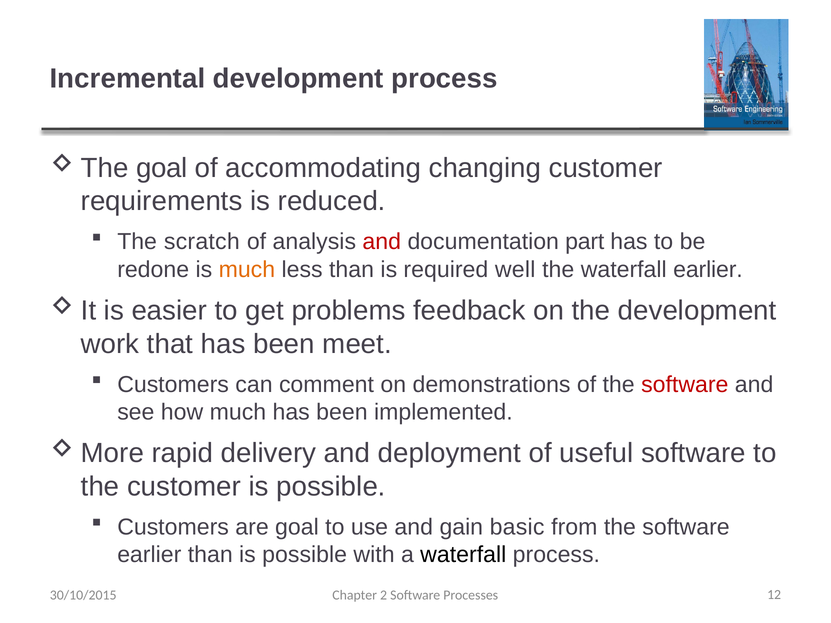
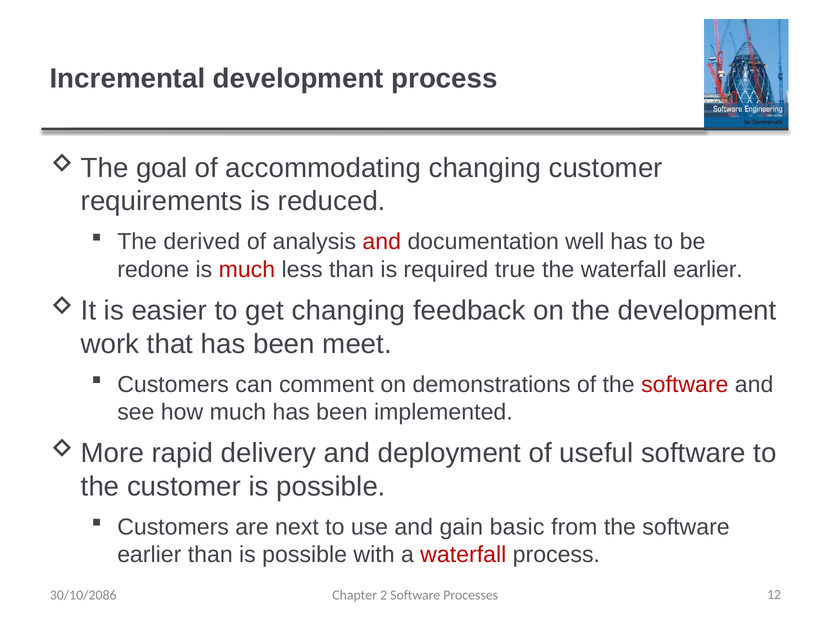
scratch: scratch -> derived
part: part -> well
much at (247, 270) colour: orange -> red
well: well -> true
get problems: problems -> changing
are goal: goal -> next
waterfall at (463, 555) colour: black -> red
30/10/2015: 30/10/2015 -> 30/10/2086
